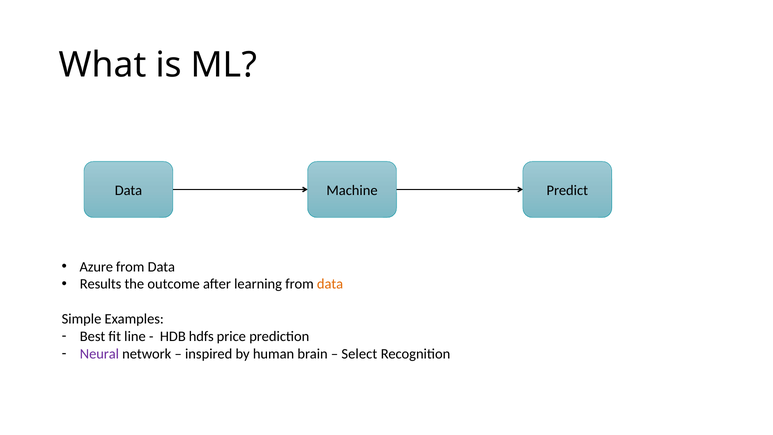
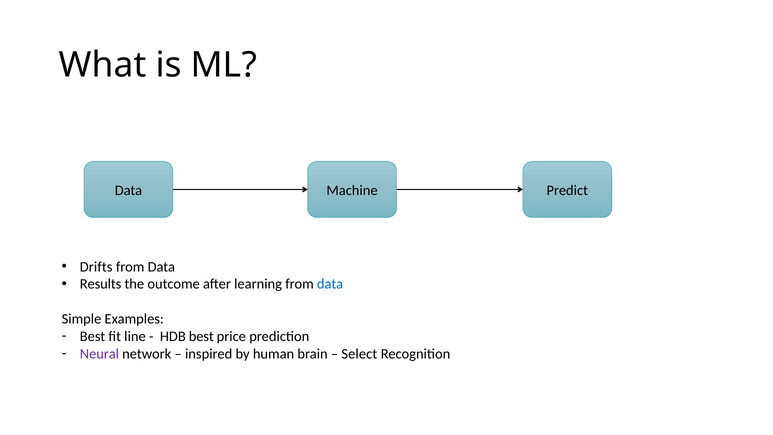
Azure: Azure -> Drifts
data at (330, 284) colour: orange -> blue
HDB hdfs: hdfs -> best
